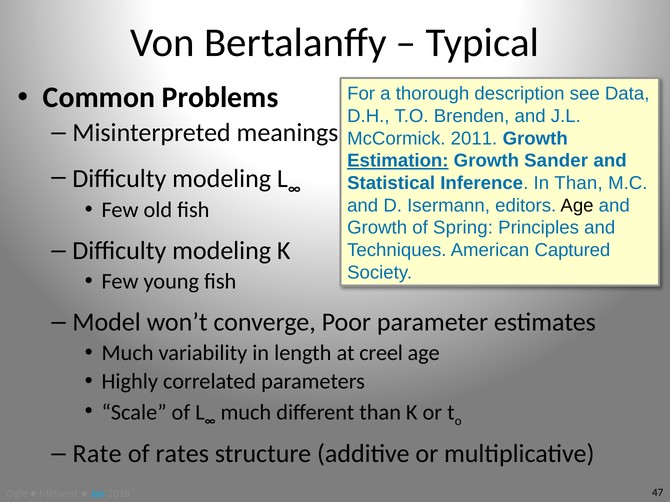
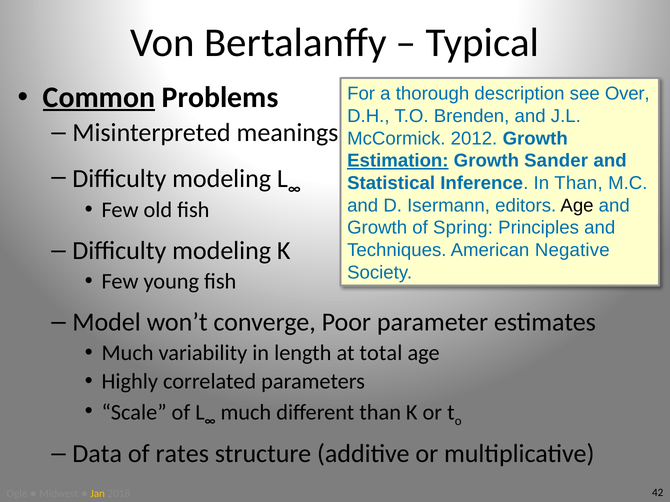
Common underline: none -> present
Data: Data -> Over
2011: 2011 -> 2012
Captured: Captured -> Negative
creel: creel -> total
Rate: Rate -> Data
Jan colour: light blue -> yellow
47: 47 -> 42
